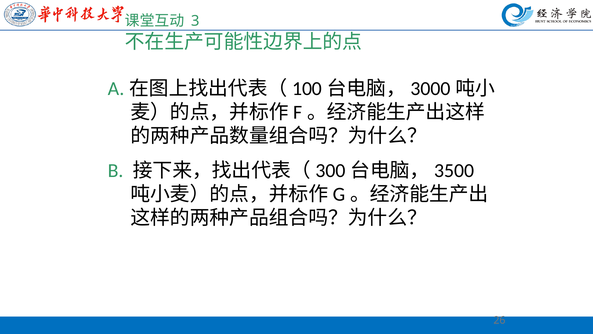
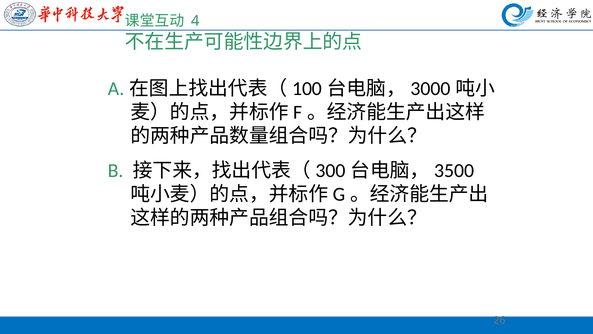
3: 3 -> 4
